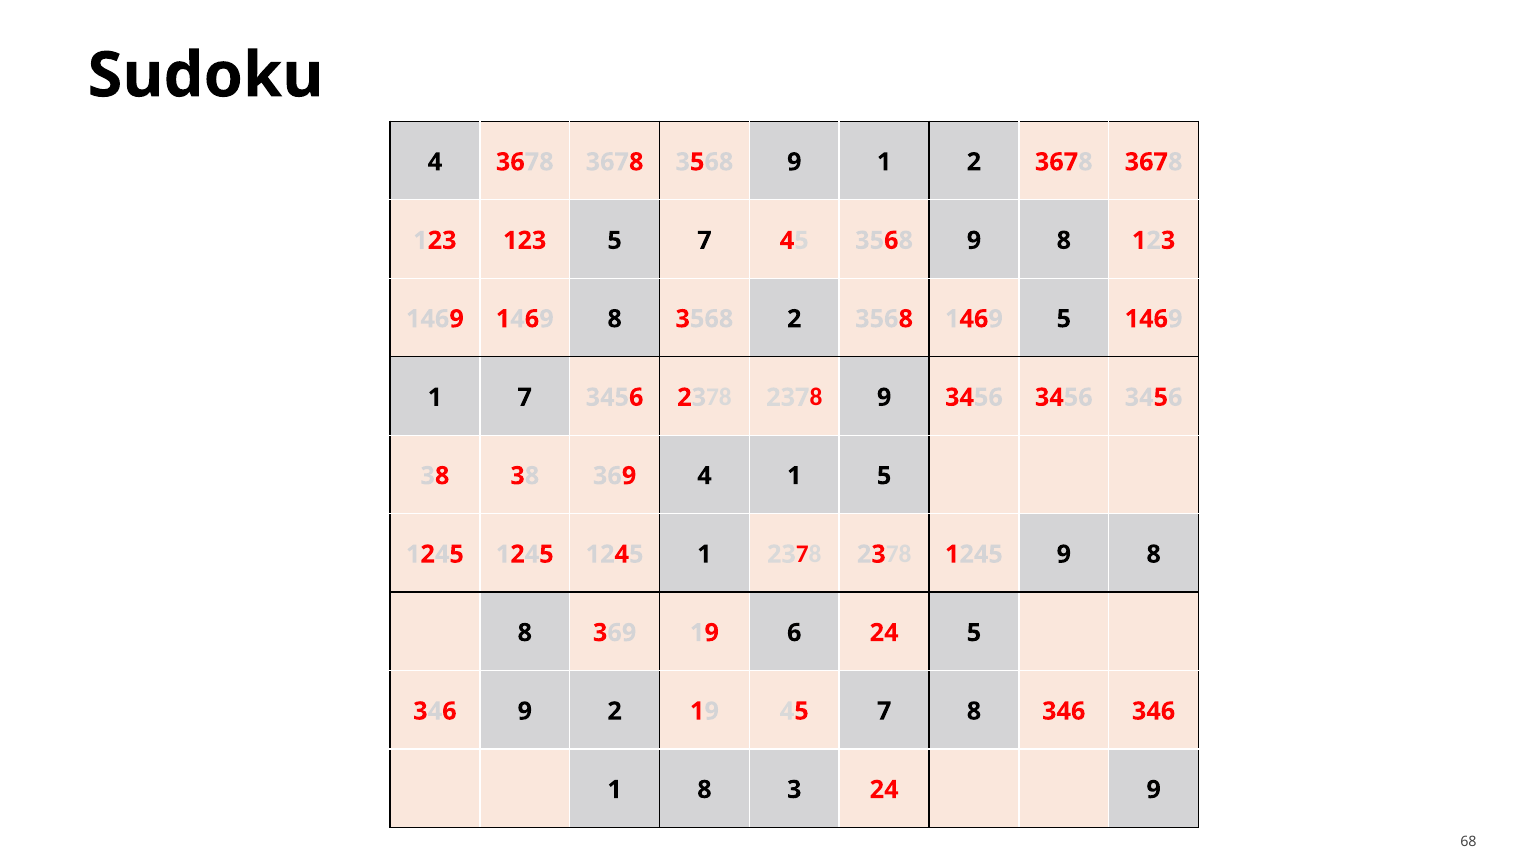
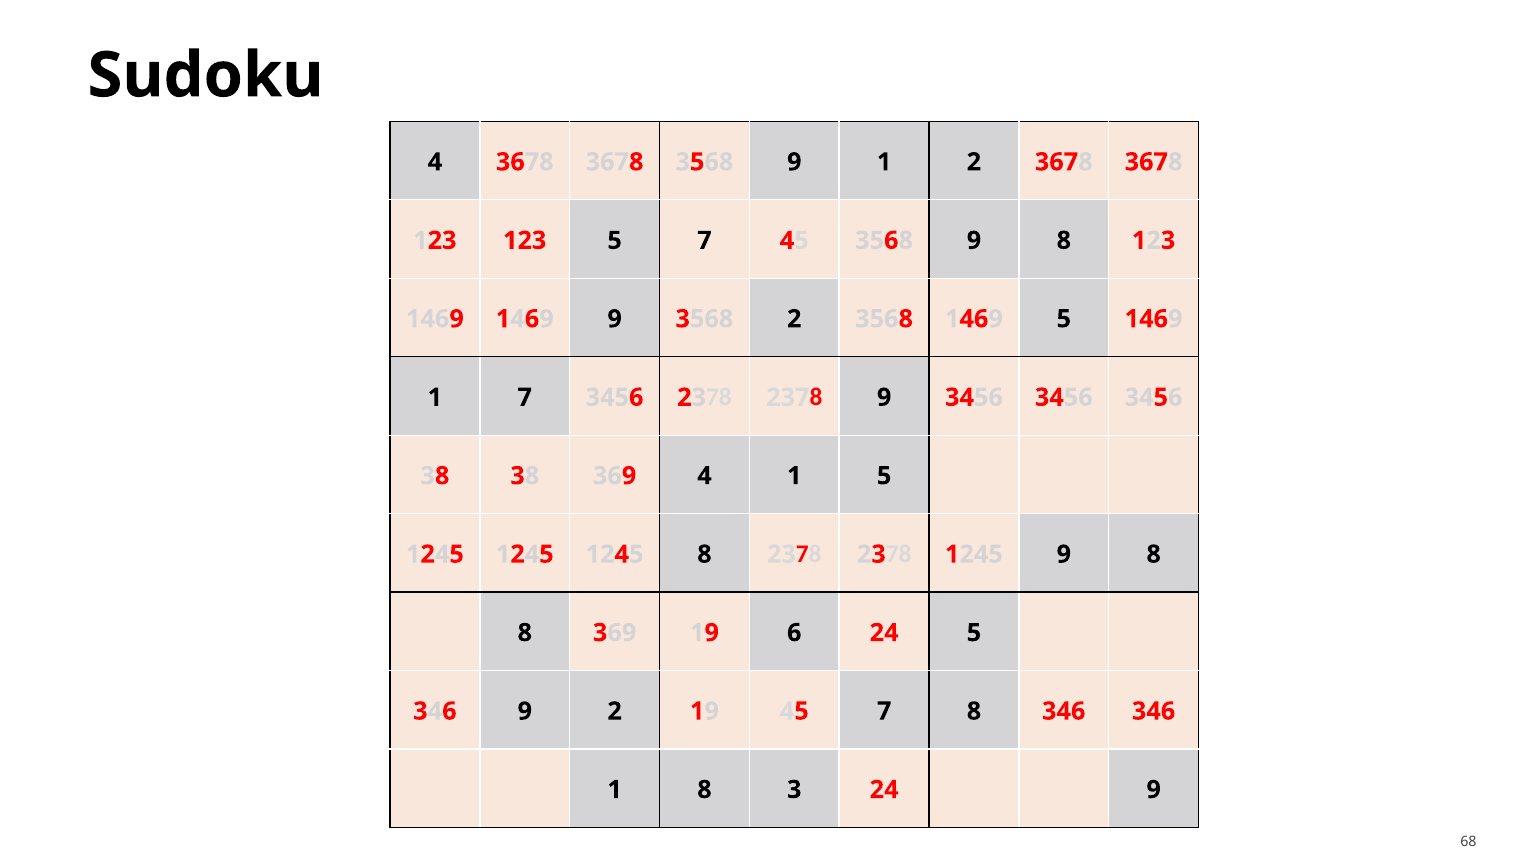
1469 8: 8 -> 9
1245 1: 1 -> 8
